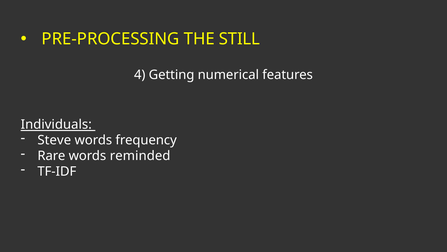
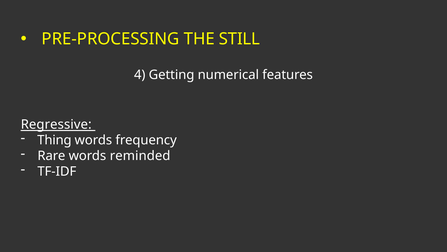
Individuals: Individuals -> Regressive
Steve: Steve -> Thing
